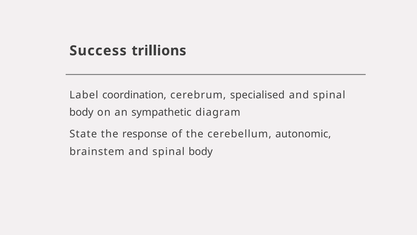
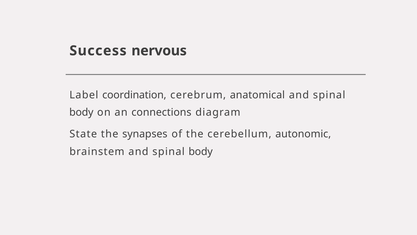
trillions: trillions -> nervous
specialised: specialised -> anatomical
sympathetic: sympathetic -> connections
response: response -> synapses
